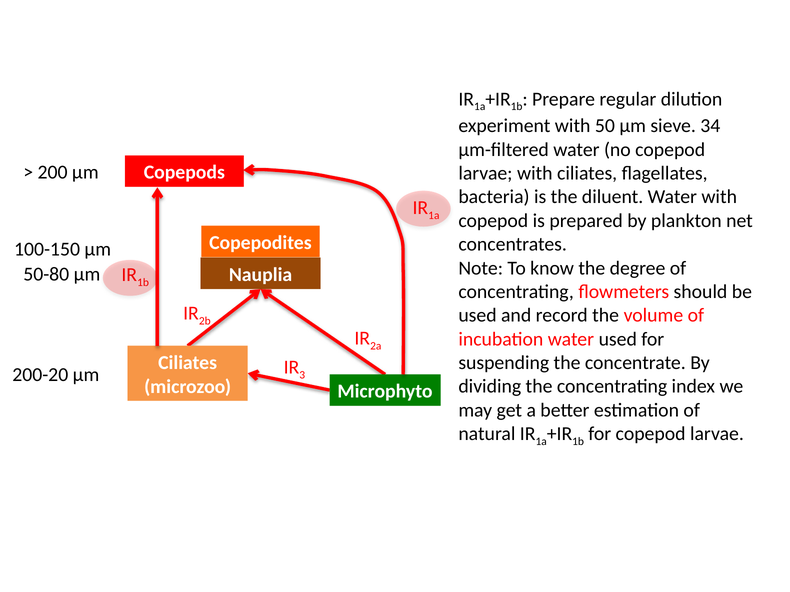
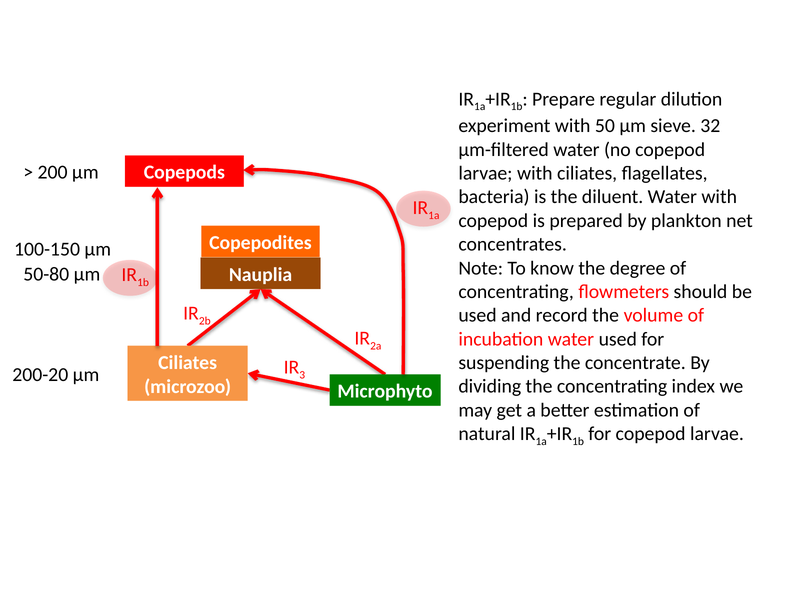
34: 34 -> 32
